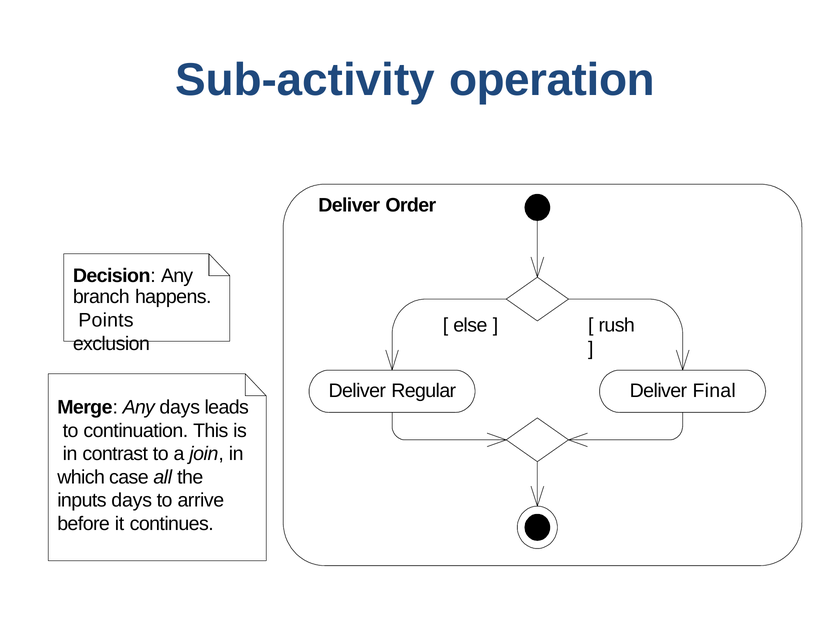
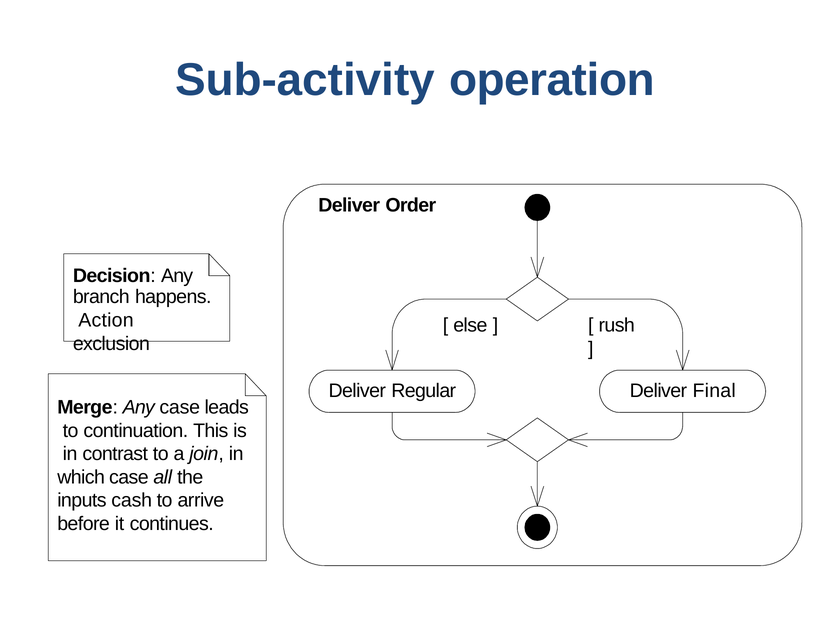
Points: Points -> Action
Any days: days -> case
inputs days: days -> cash
